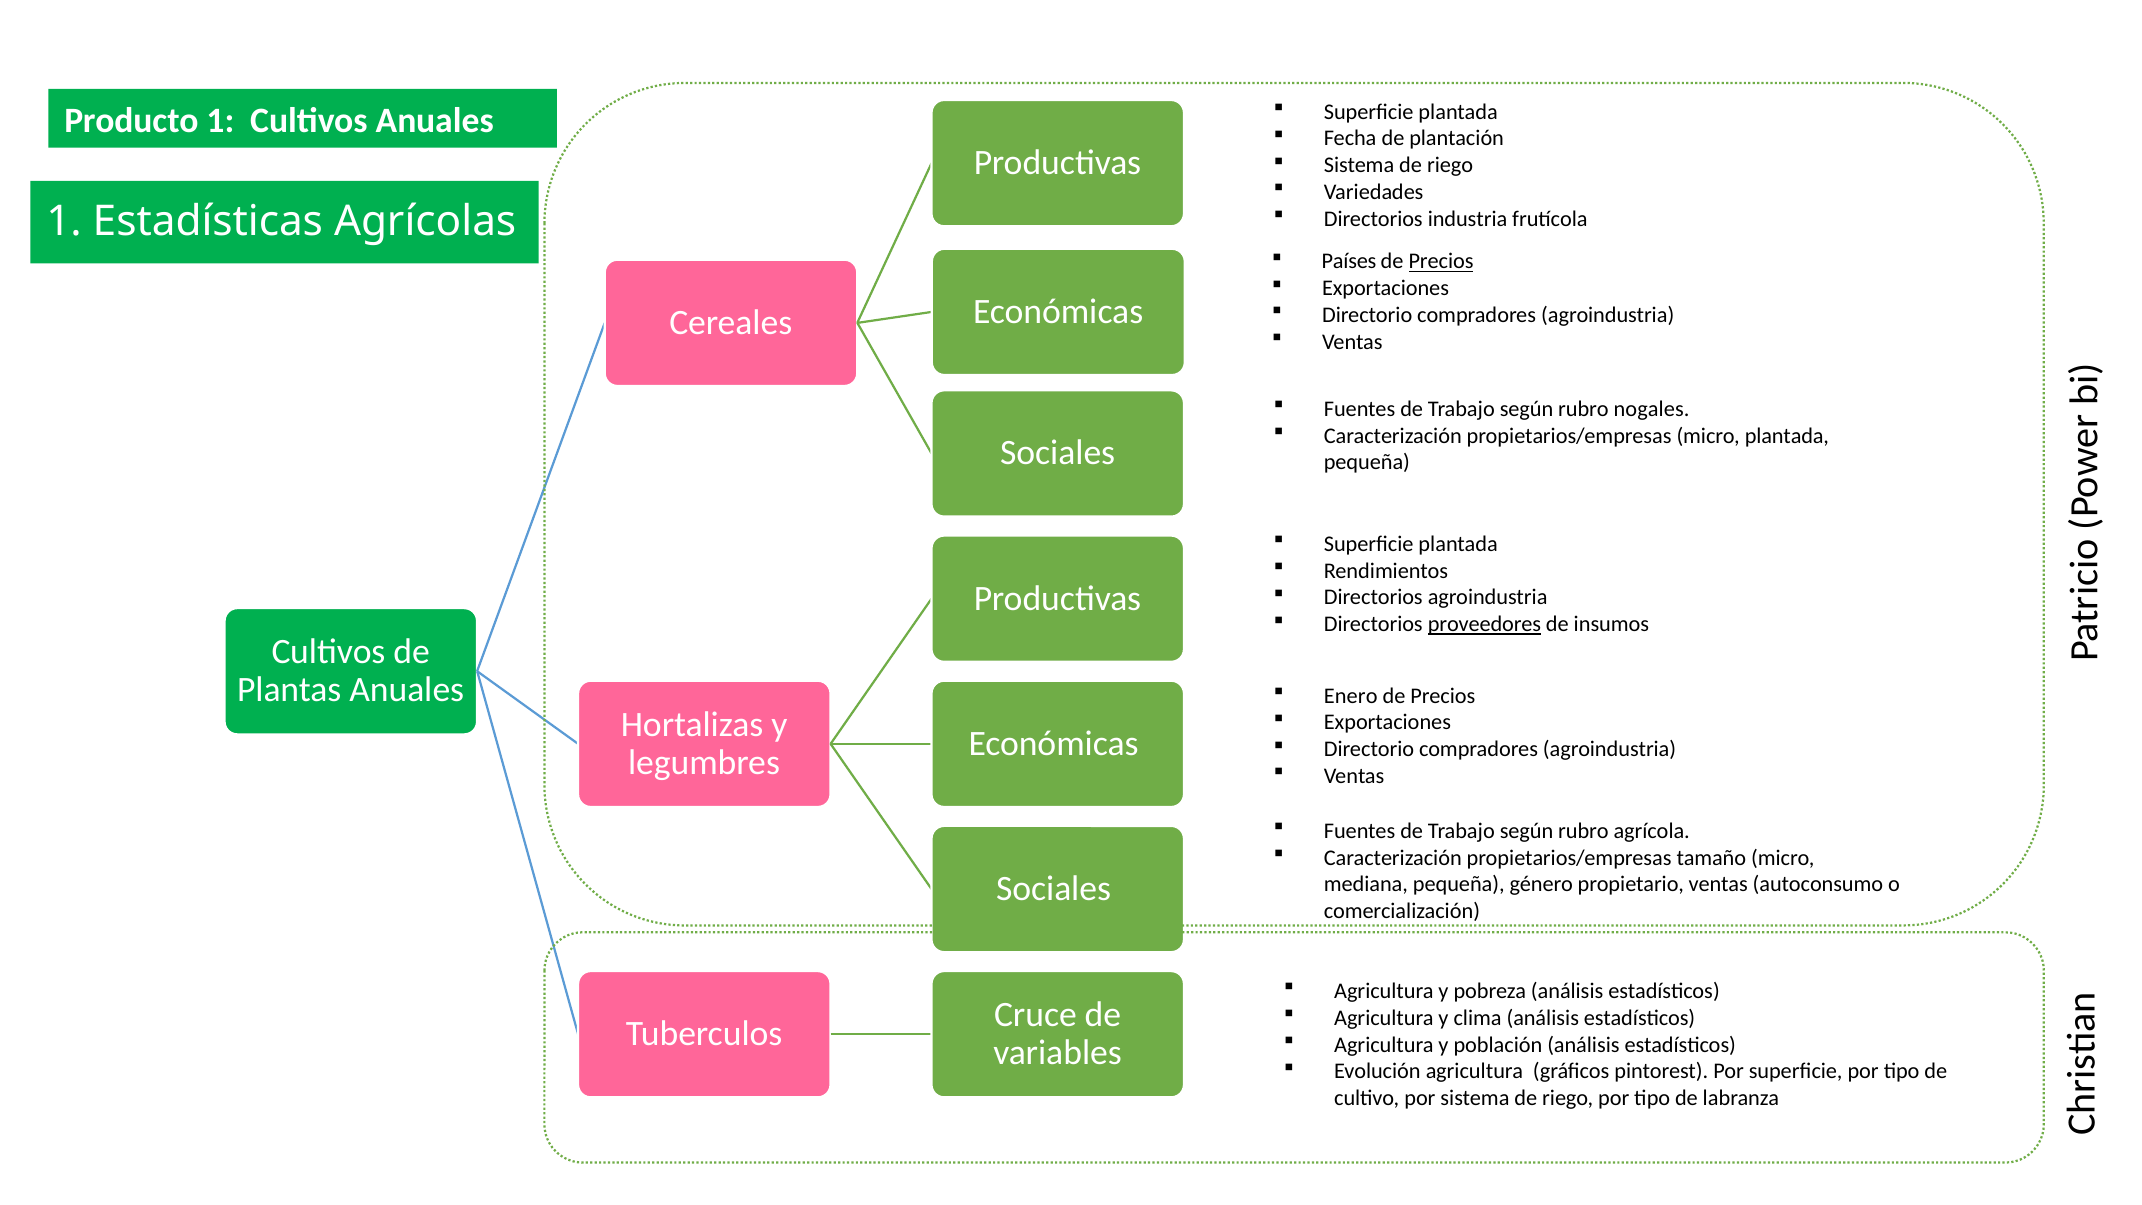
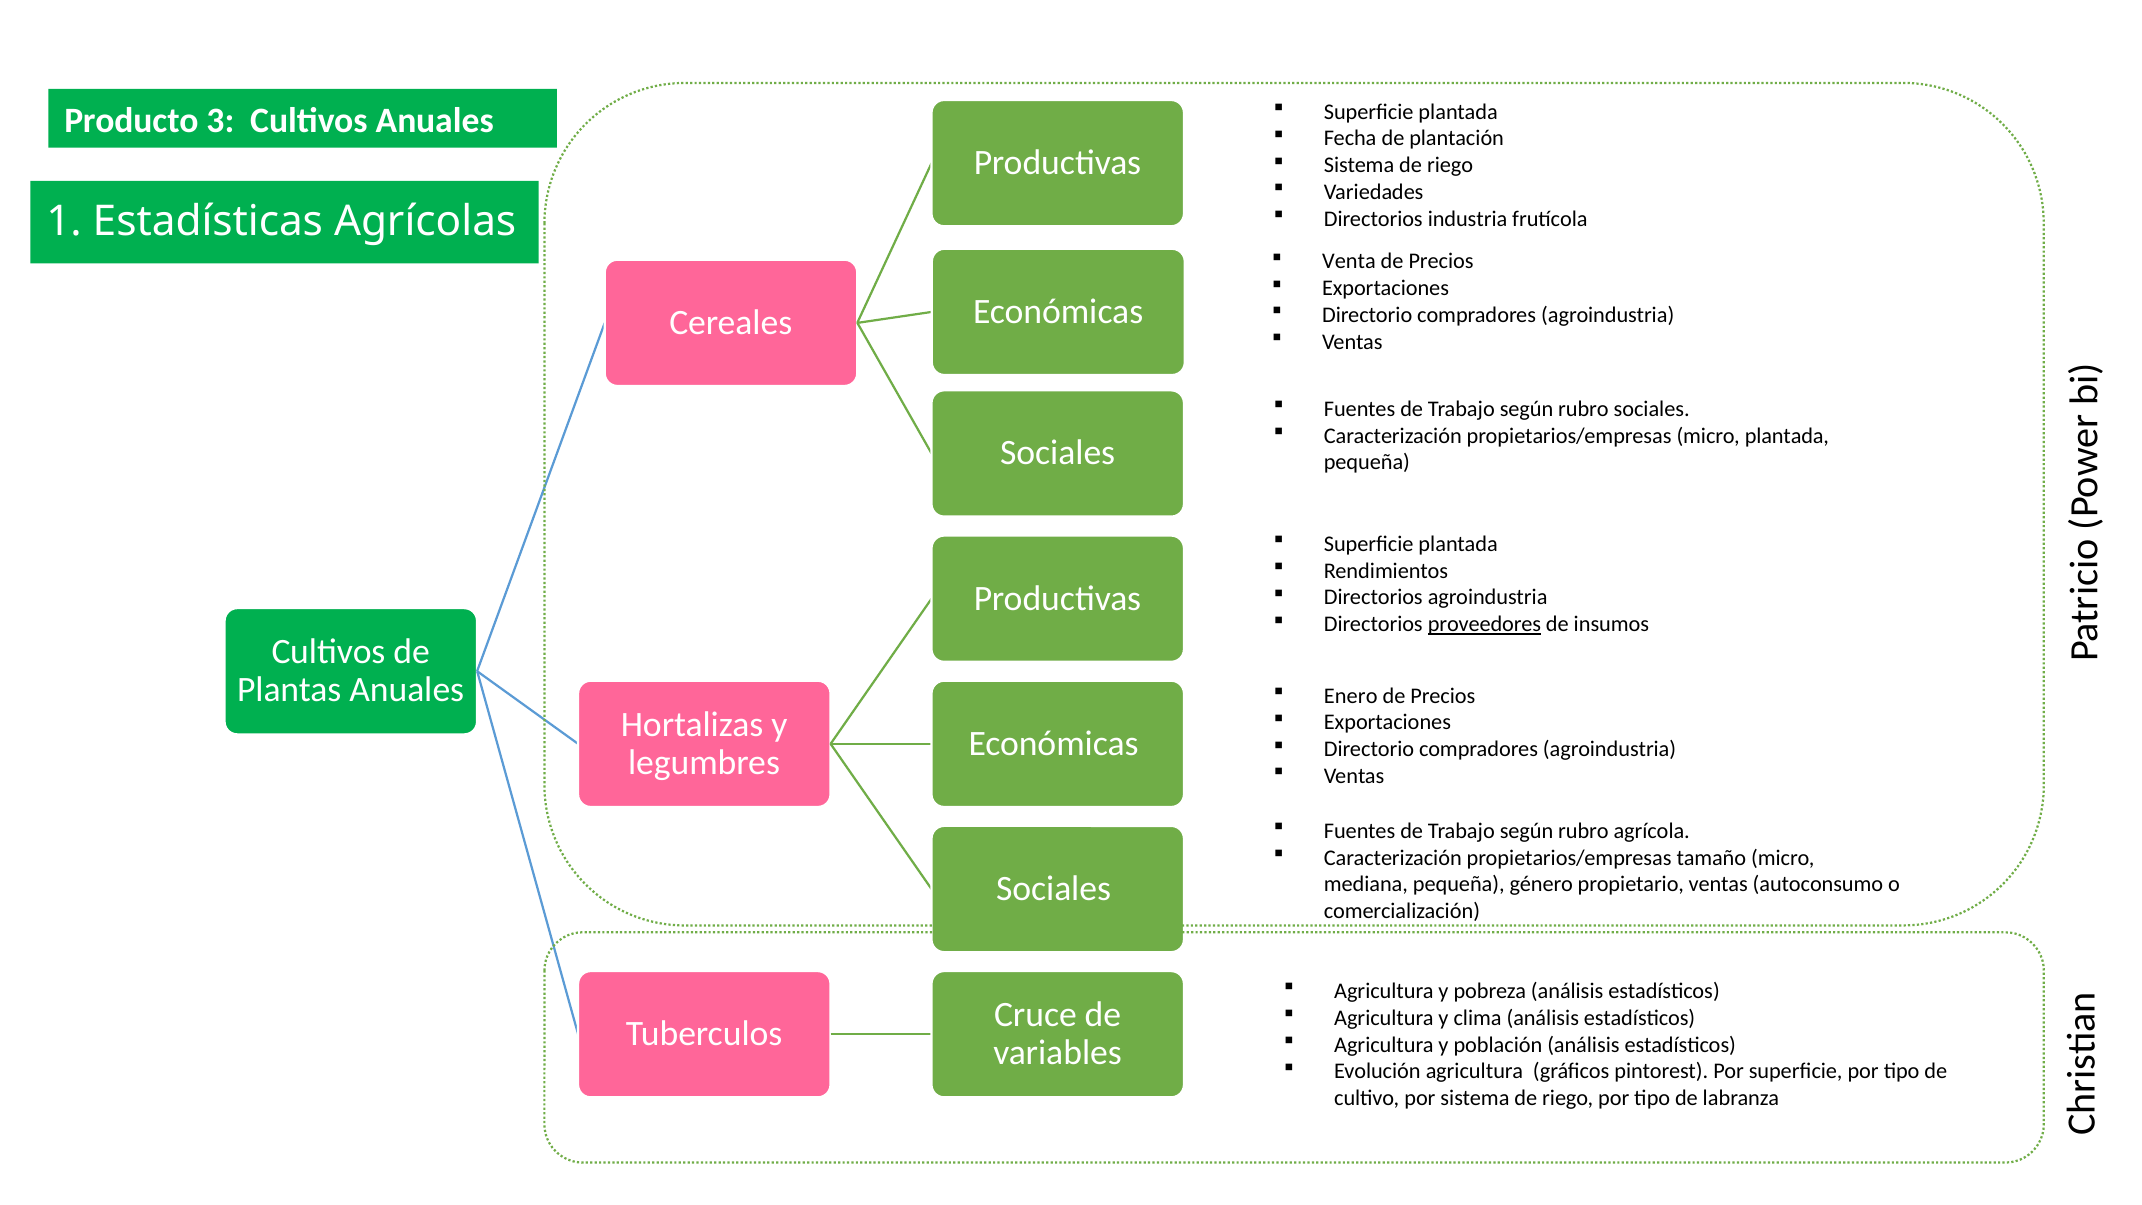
Producto 1: 1 -> 3
Países: Países -> Venta
Precios at (1441, 262) underline: present -> none
rubro nogales: nogales -> sociales
